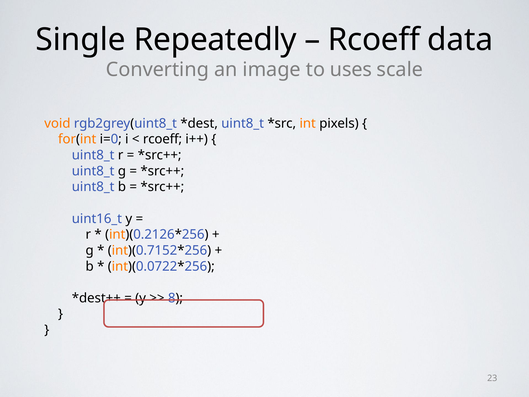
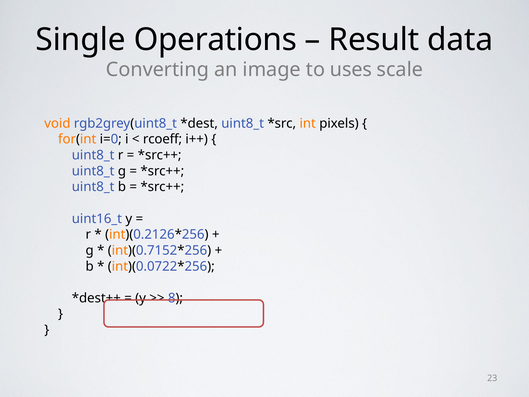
Repeatedly: Repeatedly -> Operations
Rcoeff at (374, 40): Rcoeff -> Result
